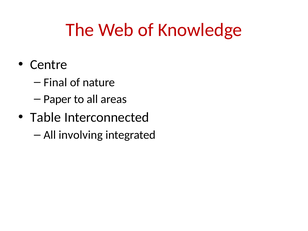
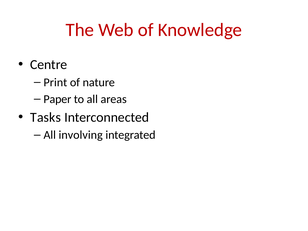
Final: Final -> Print
Table: Table -> Tasks
